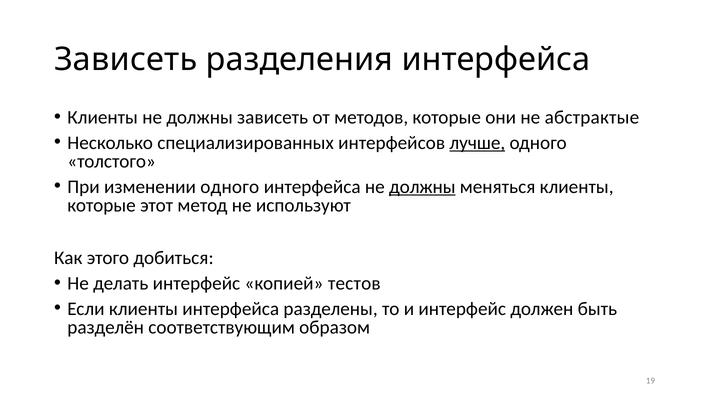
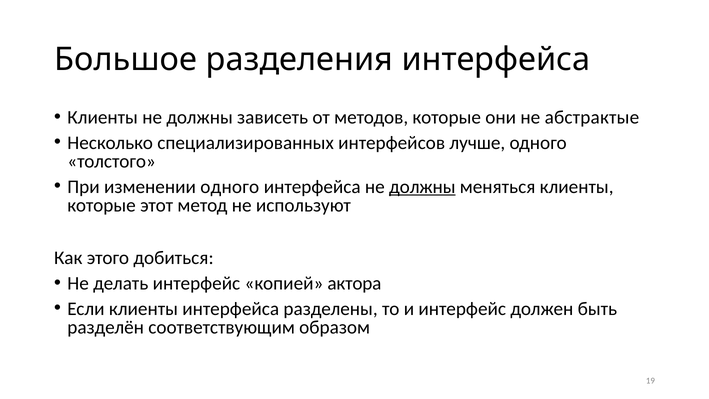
Зависеть at (126, 60): Зависеть -> Большое
лучше underline: present -> none
тестов: тестов -> актора
